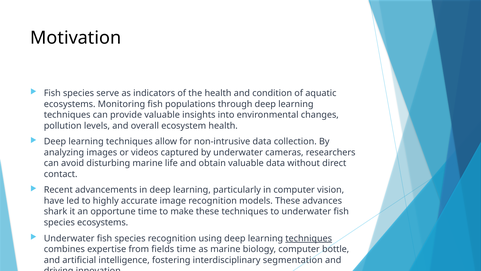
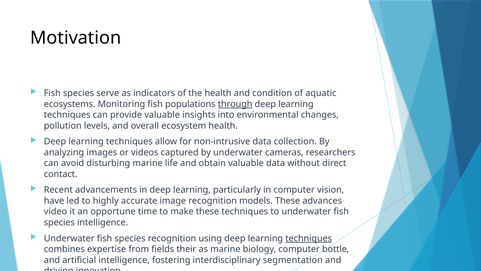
through underline: none -> present
shark: shark -> video
species ecosystems: ecosystems -> intelligence
fields time: time -> their
